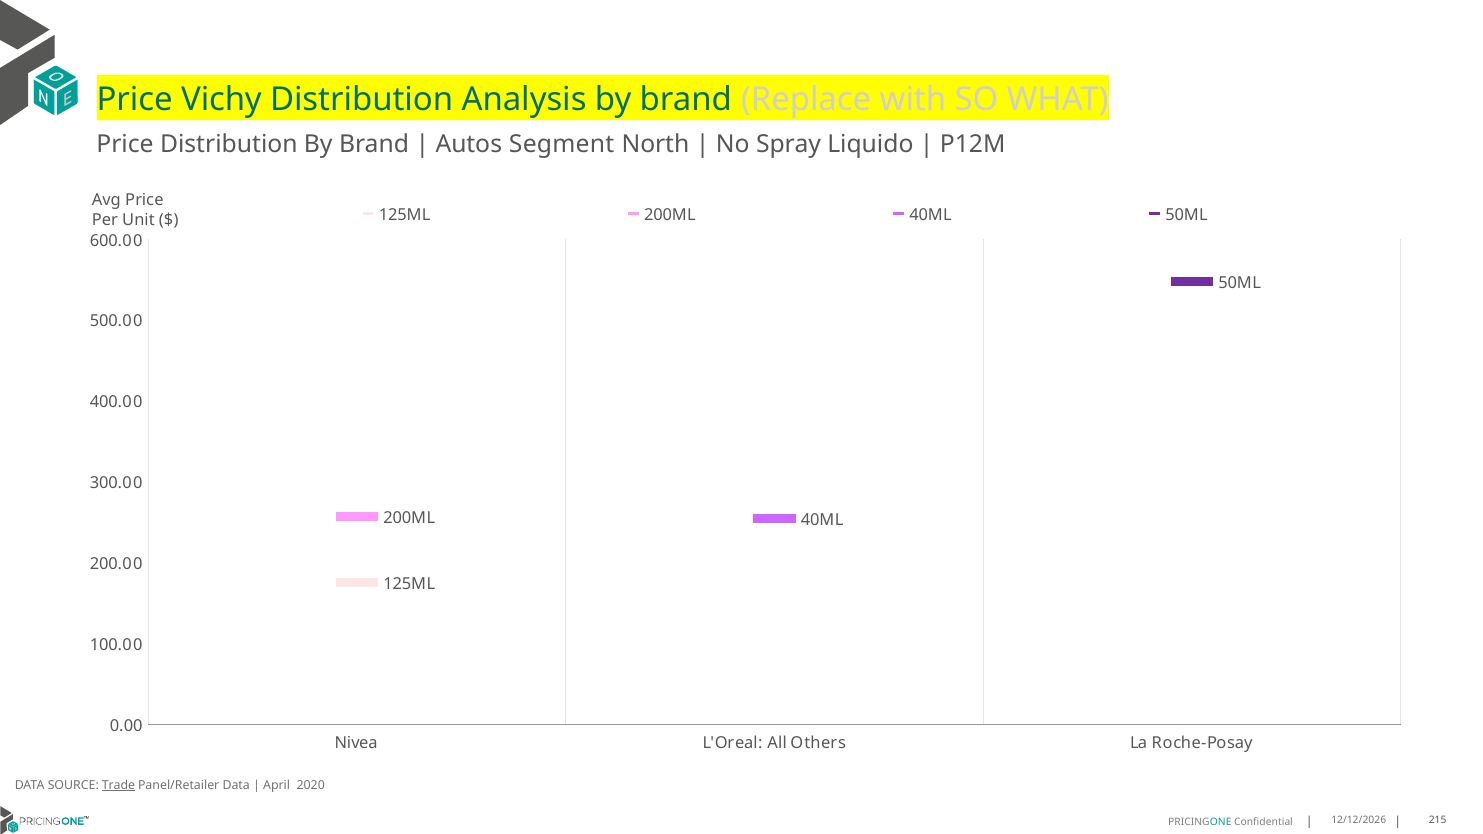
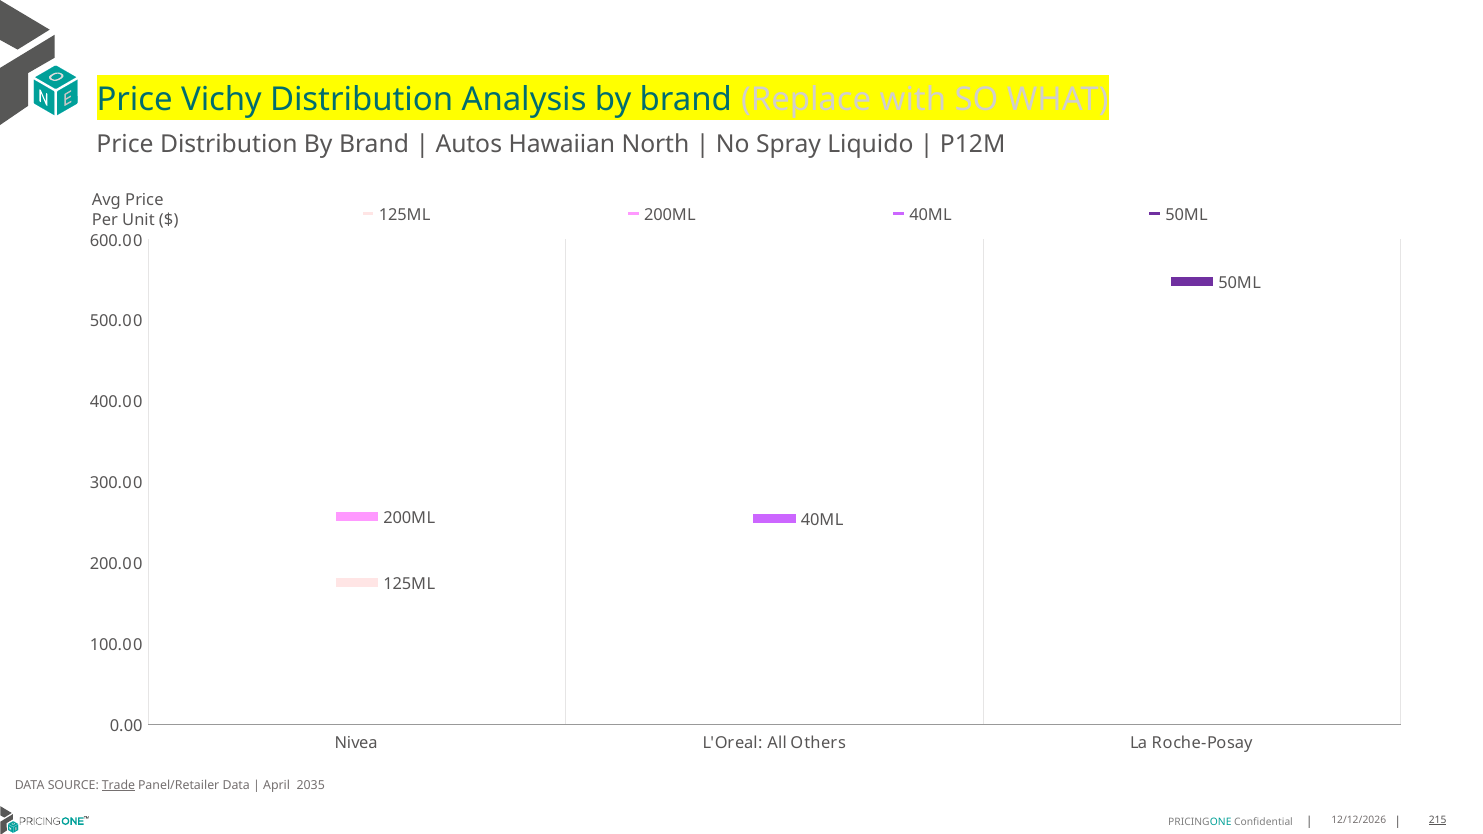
Segment: Segment -> Hawaiian
2020: 2020 -> 2035
215 underline: none -> present
